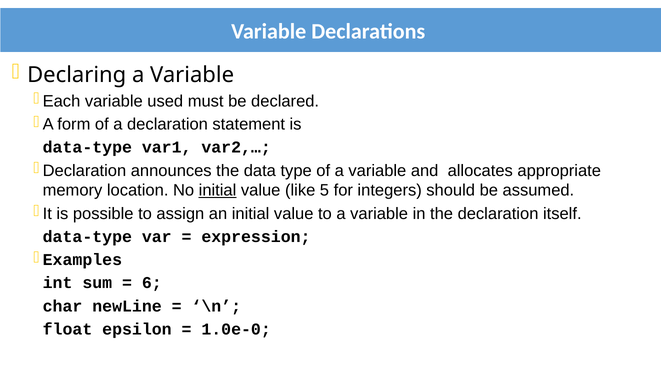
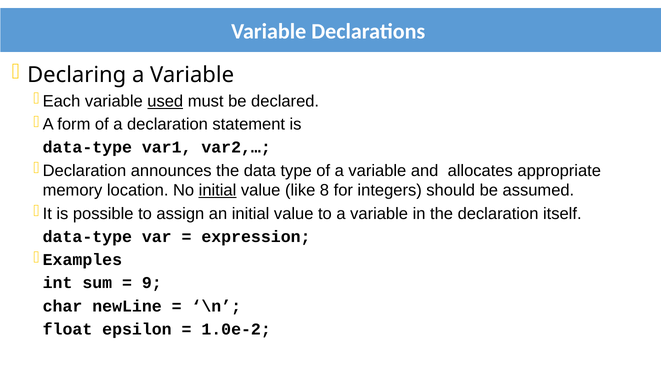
used underline: none -> present
5: 5 -> 8
6: 6 -> 9
1.0e-0: 1.0e-0 -> 1.0e-2
